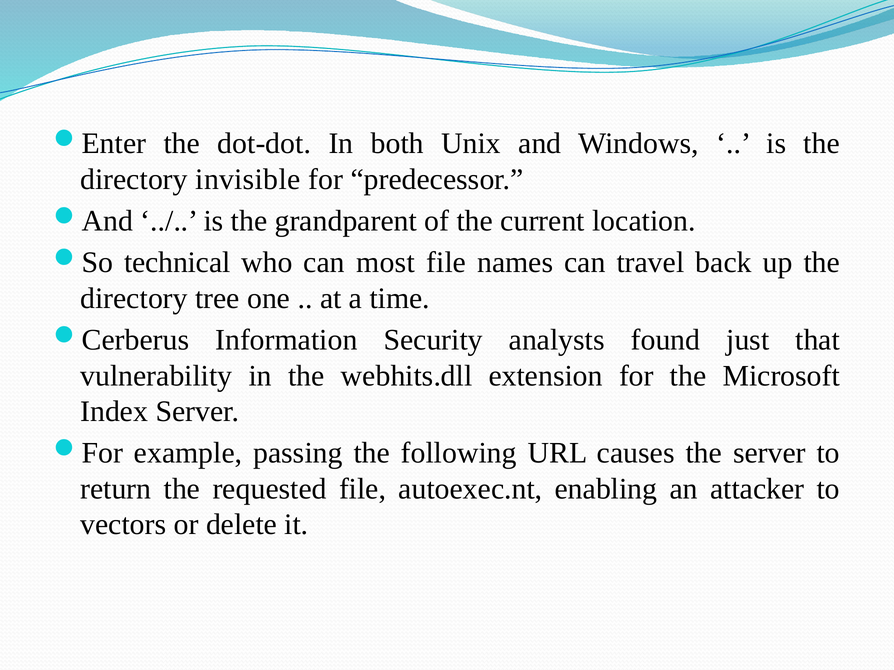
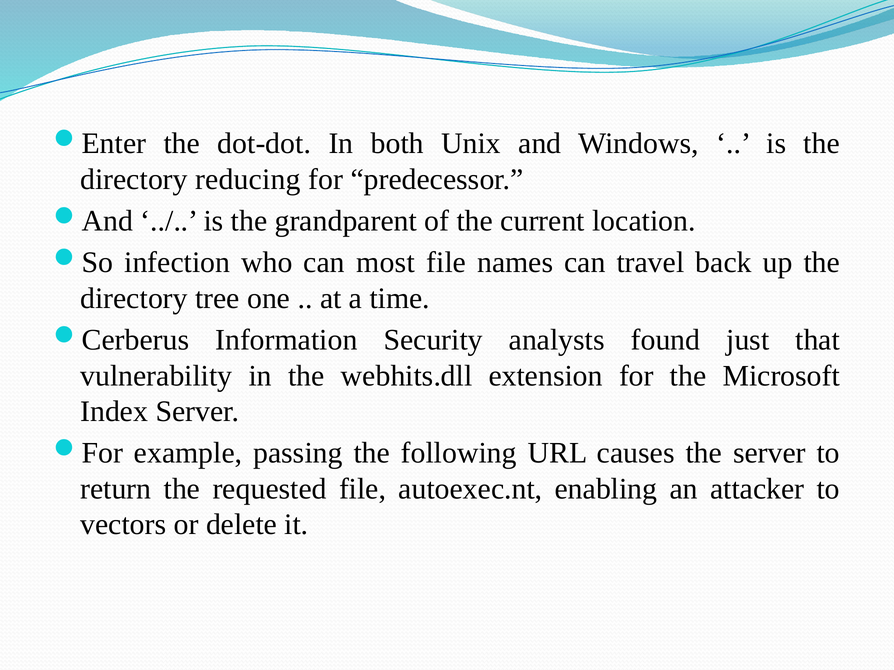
invisible: invisible -> reducing
technical: technical -> infection
